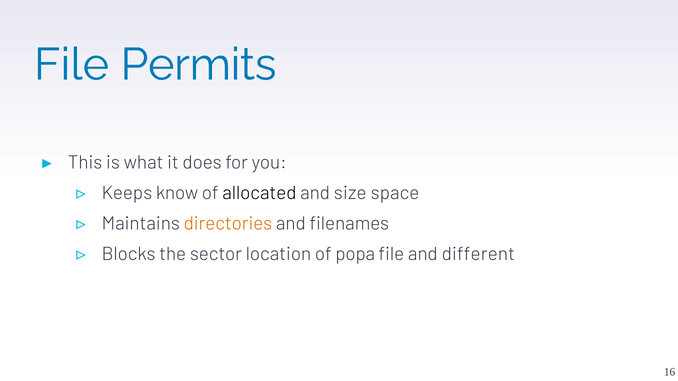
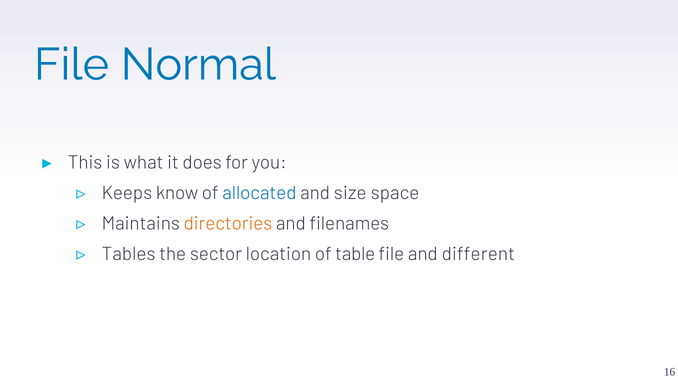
Permits: Permits -> Normal
allocated colour: black -> blue
Blocks: Blocks -> Tables
popa: popa -> table
